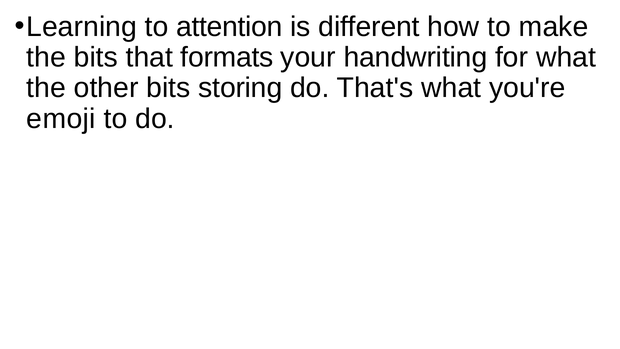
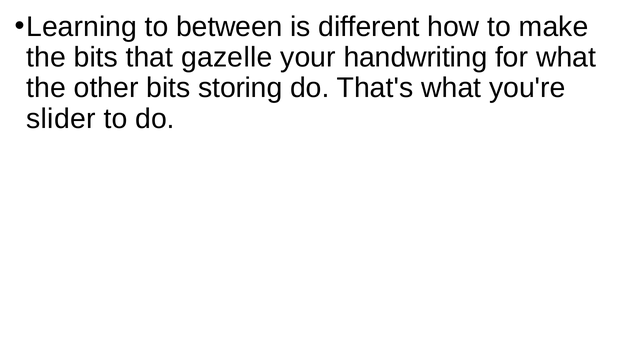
attention: attention -> between
formats: formats -> gazelle
emoji: emoji -> slider
